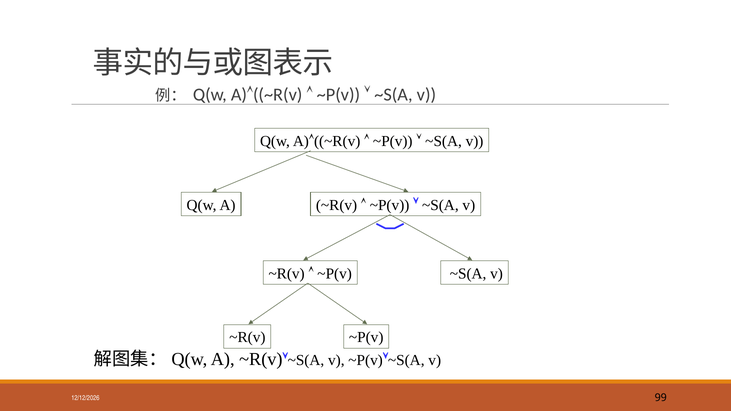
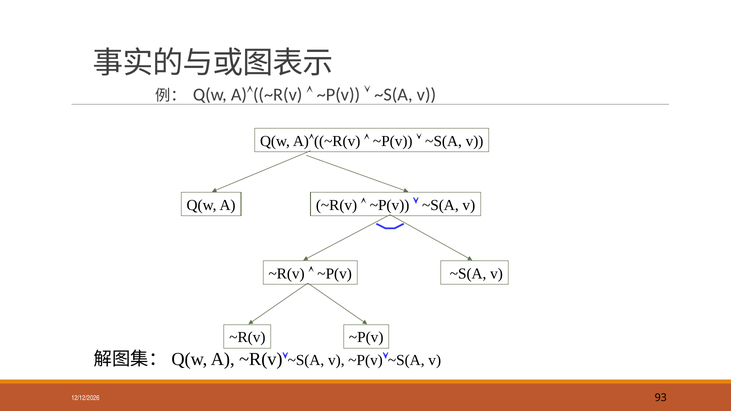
99: 99 -> 93
